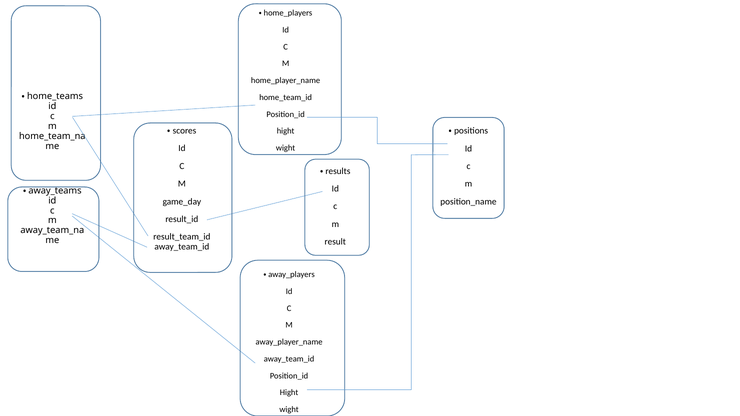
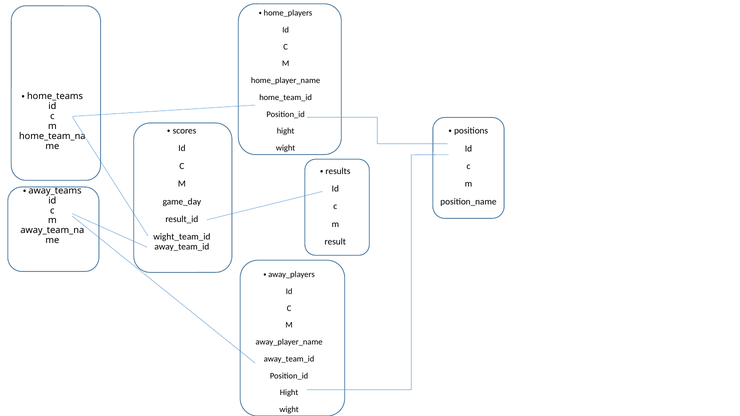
result_team_id: result_team_id -> wight_team_id
